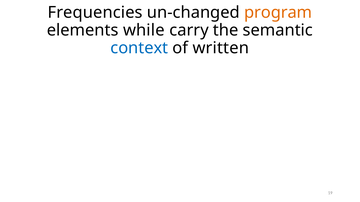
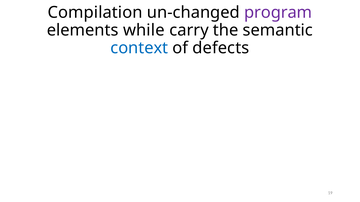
Frequencies: Frequencies -> Compilation
program colour: orange -> purple
written: written -> defects
